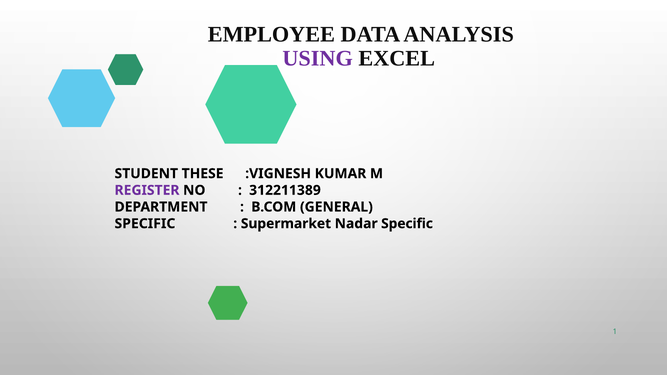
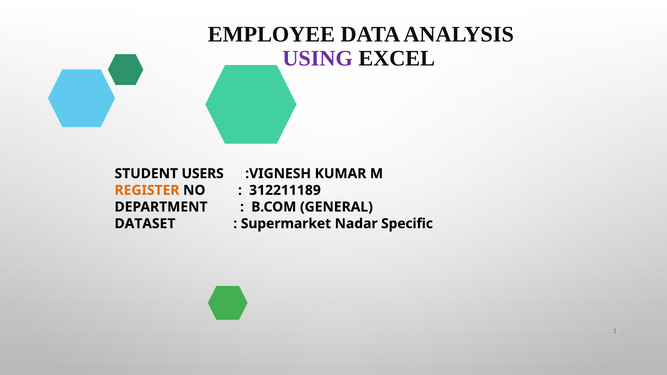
THESE: THESE -> USERS
REGISTER colour: purple -> orange
312211389: 312211389 -> 312211189
SPECIFIC at (145, 224): SPECIFIC -> DATASET
